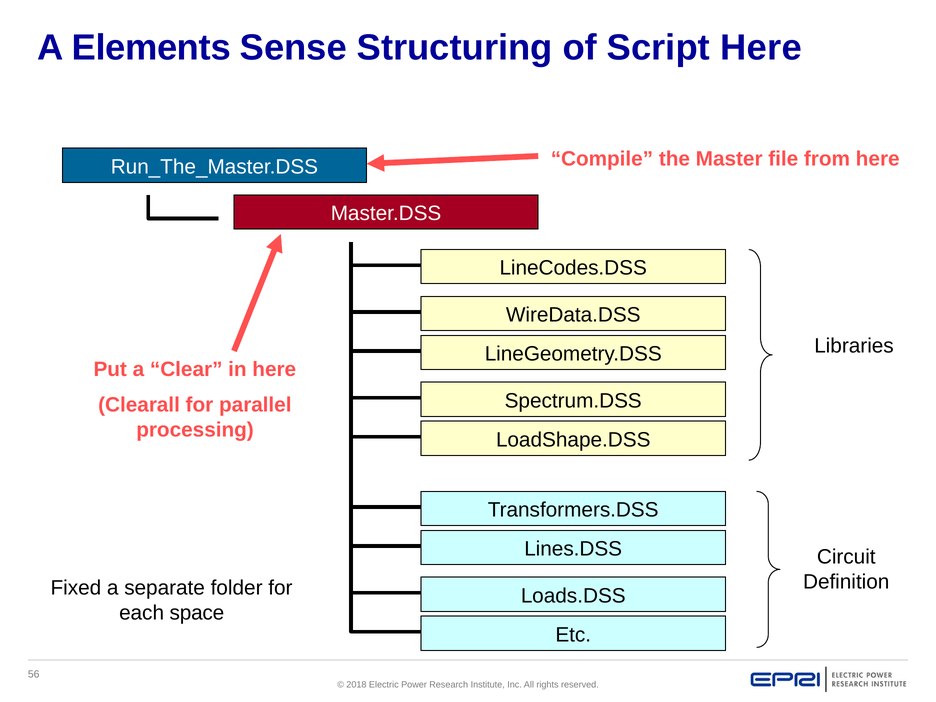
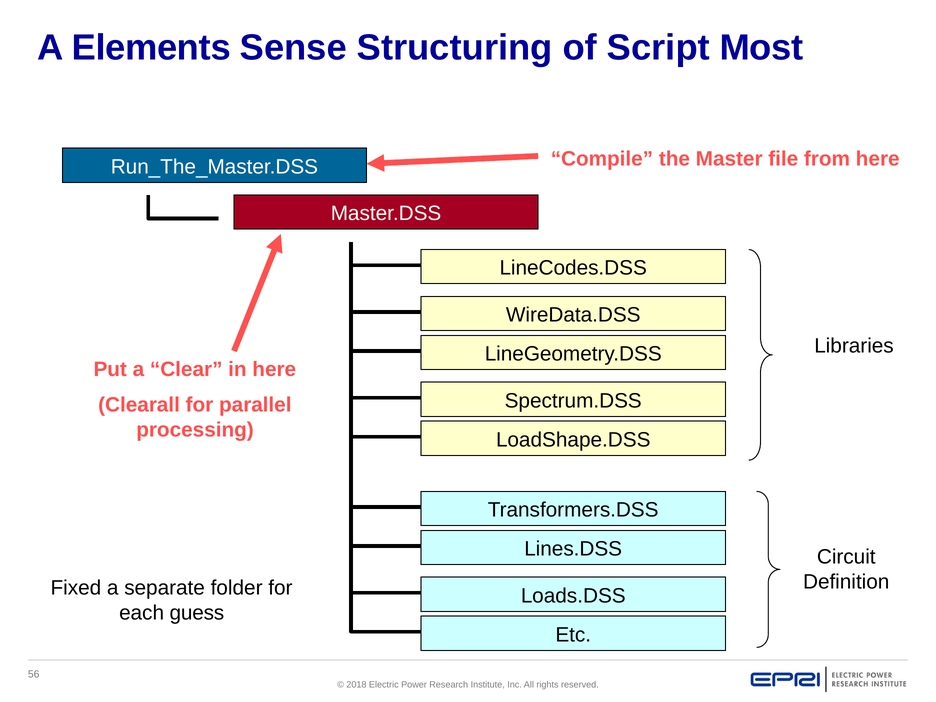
Script Here: Here -> Most
space: space -> guess
